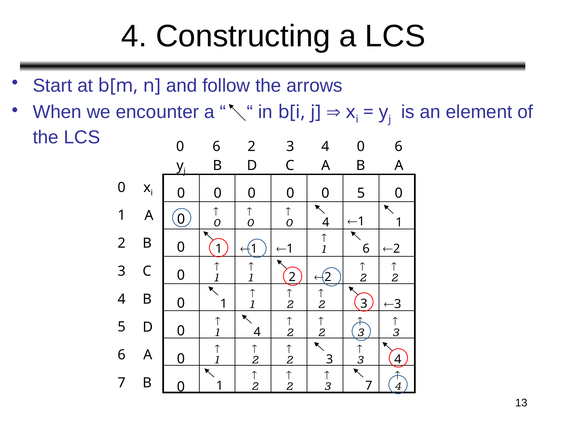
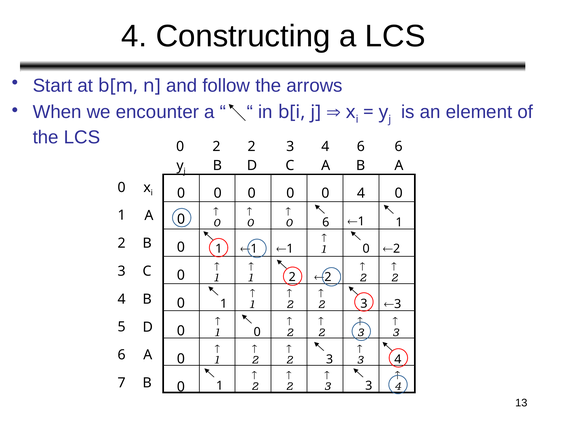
0 6: 6 -> 2
0 at (361, 146): 0 -> 6
0 5: 5 -> 4
0 4: 4 -> 6
6 at (366, 249): 6 -> 0
4 at (257, 332): 4 -> 0
3 7: 7 -> 3
